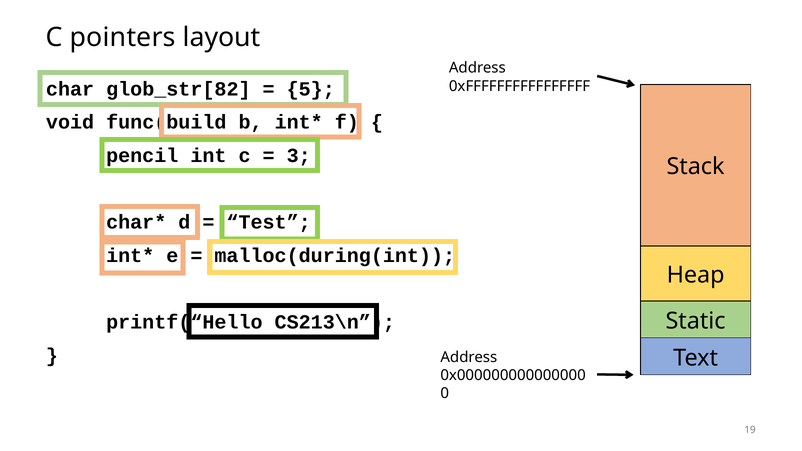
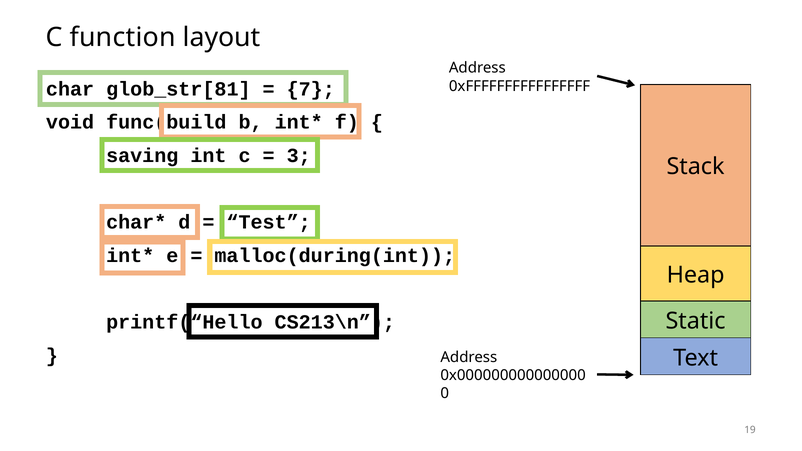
pointers: pointers -> function
glob_str[82: glob_str[82 -> glob_str[81
5: 5 -> 7
pencil: pencil -> saving
